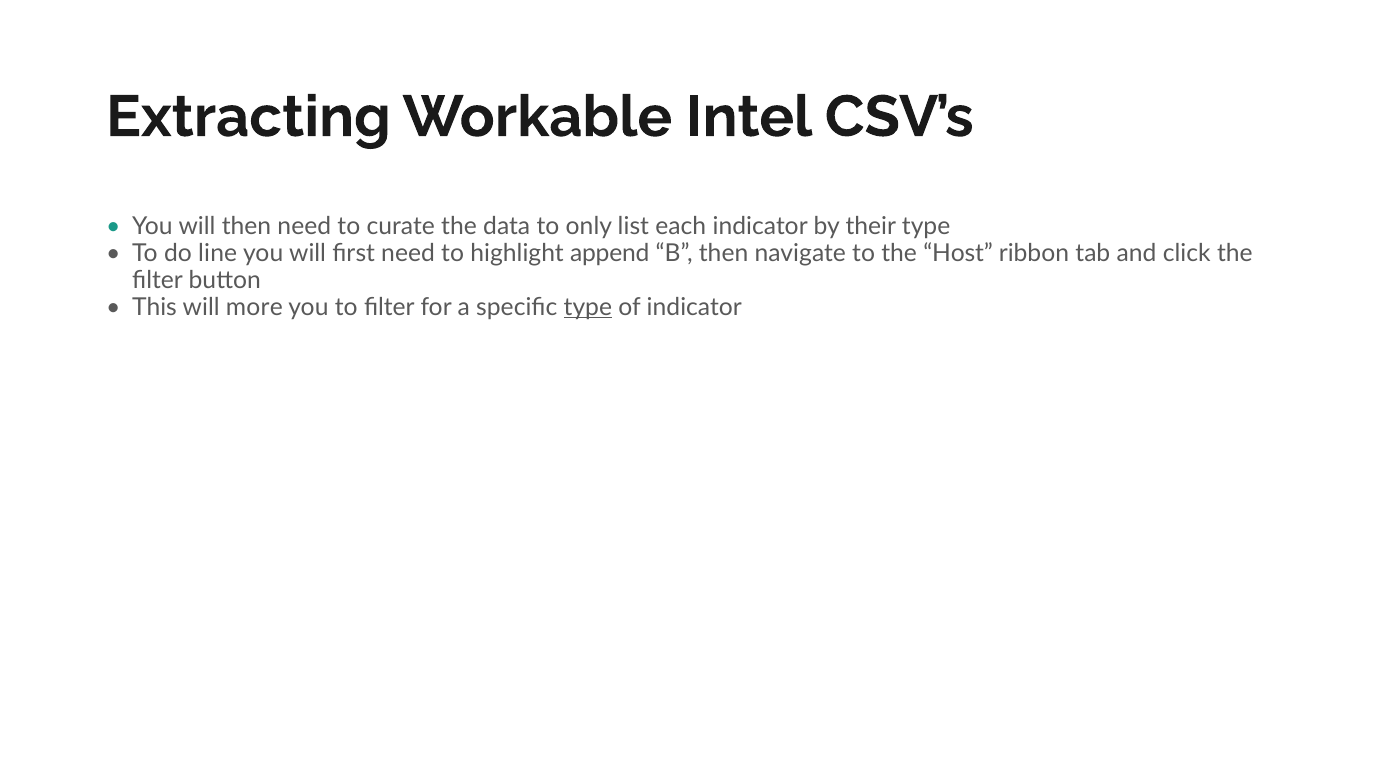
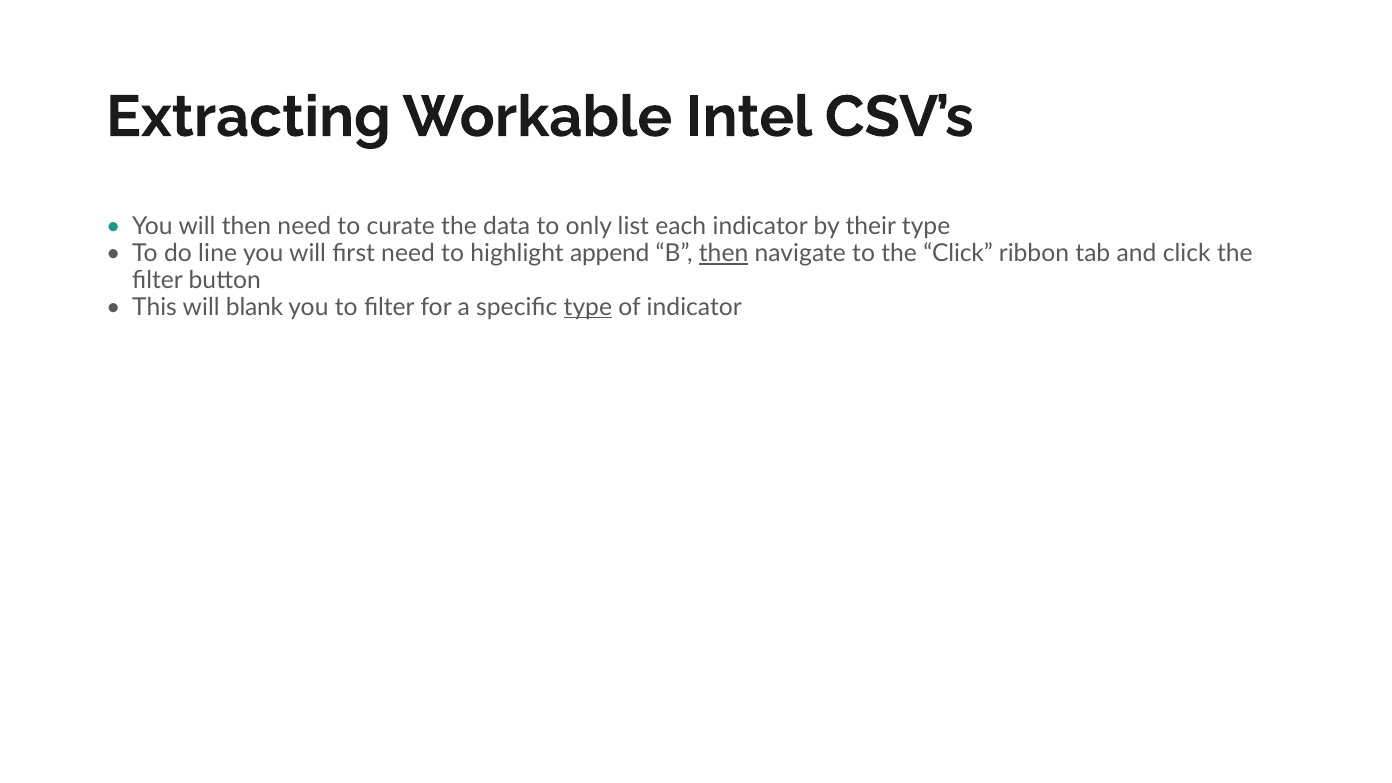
then at (724, 254) underline: none -> present
the Host: Host -> Click
more: more -> blank
